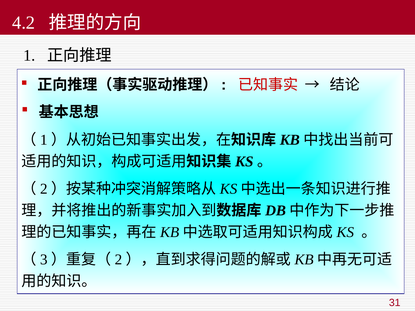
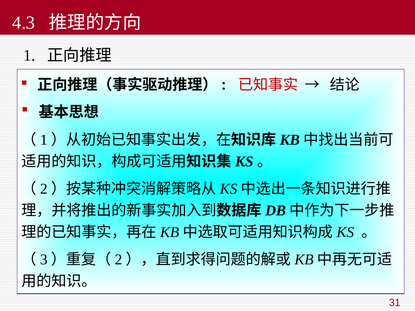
4.2: 4.2 -> 4.3
